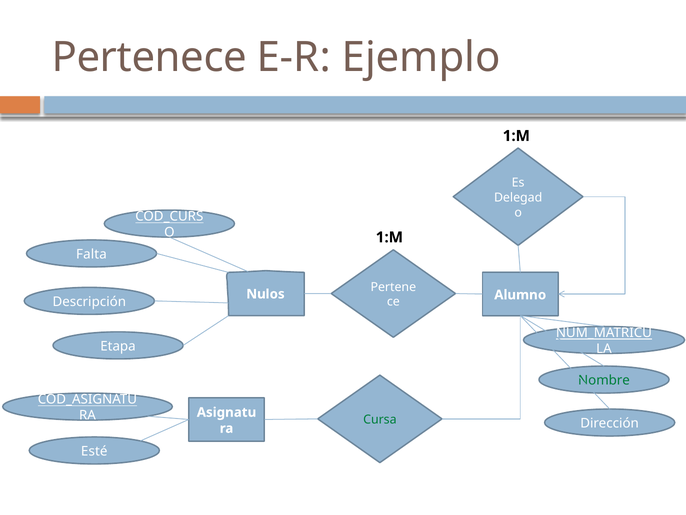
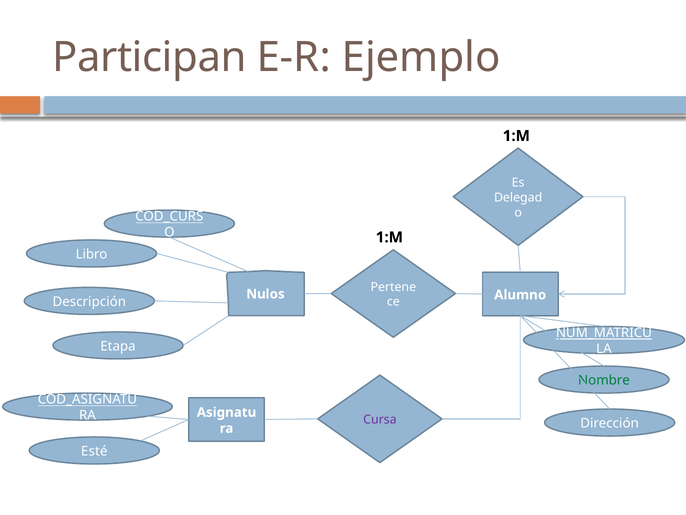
Pertenece: Pertenece -> Participan
Falta: Falta -> Libro
Cursa colour: green -> purple
